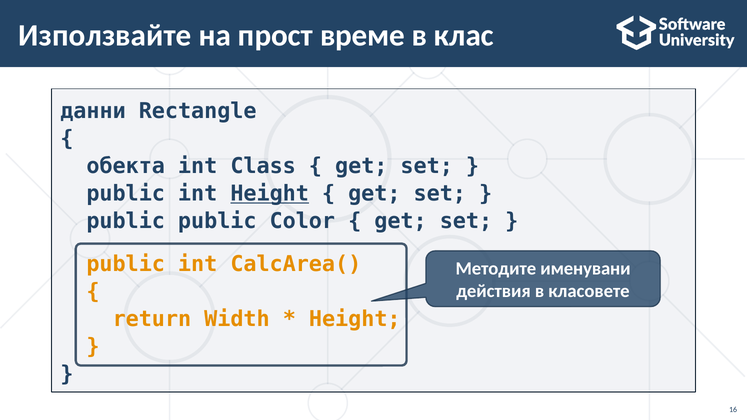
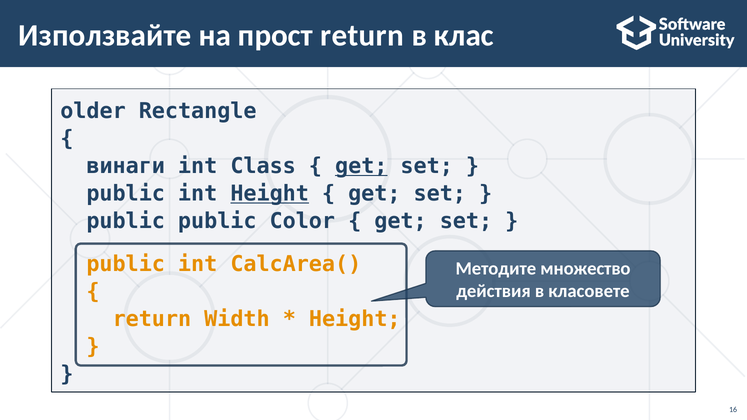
прост време: време -> return
данни: данни -> older
обекта: обекта -> винаги
get at (361, 166) underline: none -> present
именувани: именувани -> множество
